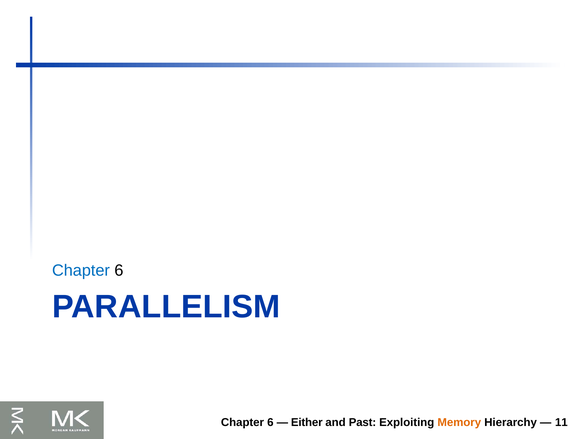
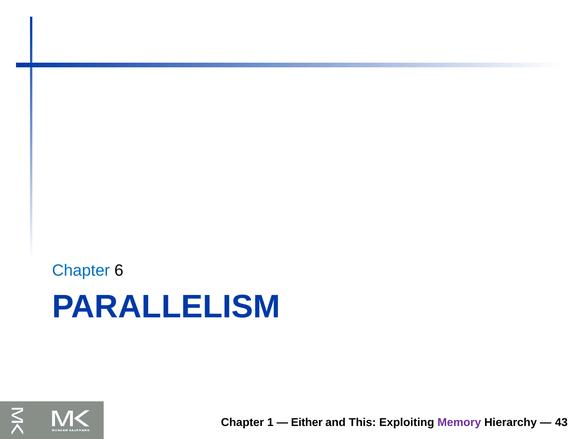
6 at (270, 422): 6 -> 1
Past: Past -> This
Memory colour: orange -> purple
11: 11 -> 43
